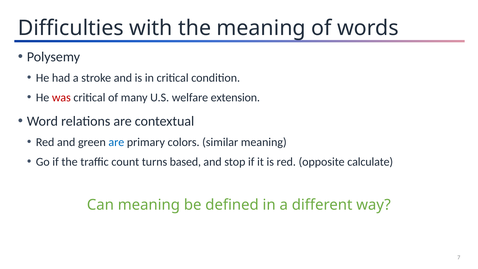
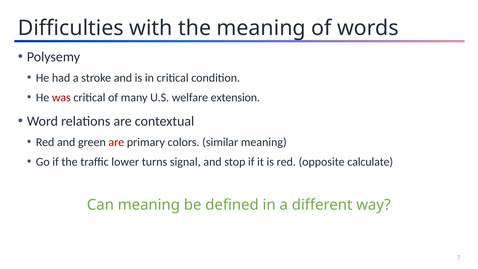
are at (116, 142) colour: blue -> red
count: count -> lower
based: based -> signal
